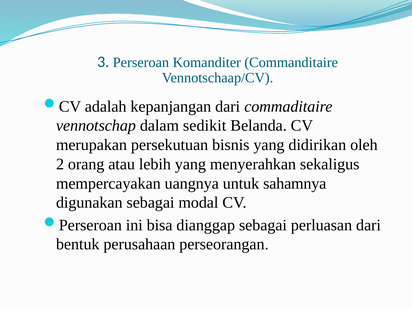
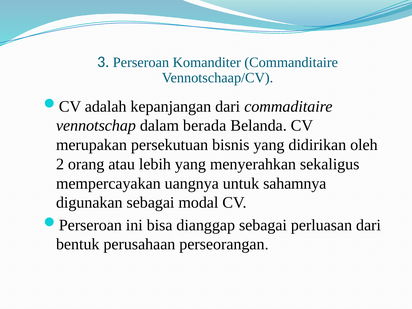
sedikit: sedikit -> berada
